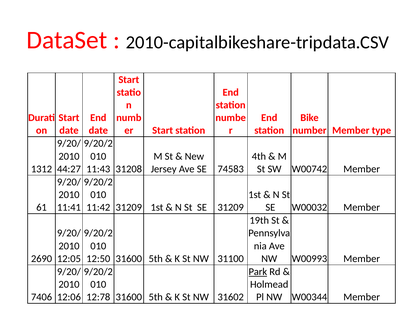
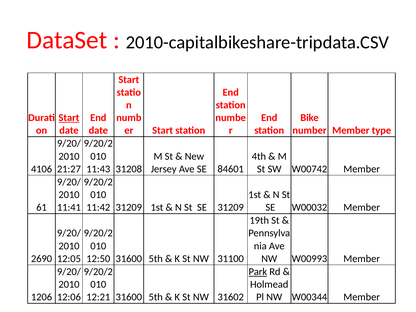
Start at (69, 118) underline: none -> present
1312: 1312 -> 4106
44:27: 44:27 -> 21:27
74583: 74583 -> 84601
7406: 7406 -> 1206
12:78: 12:78 -> 12:21
